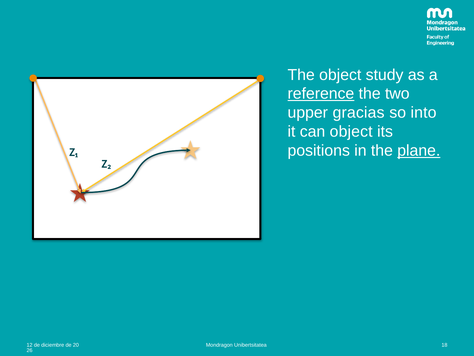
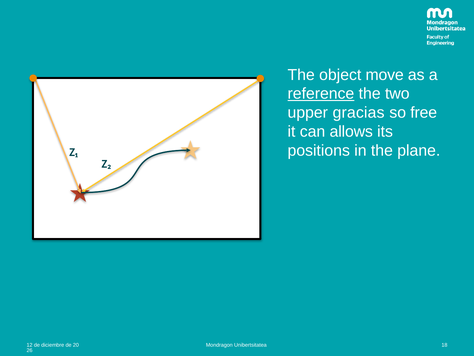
study: study -> move
into: into -> free
can object: object -> allows
plane underline: present -> none
